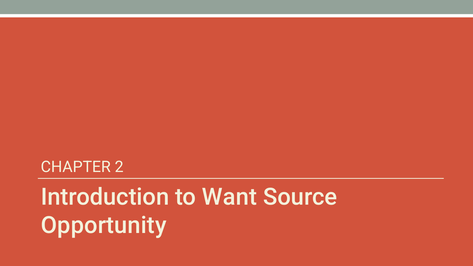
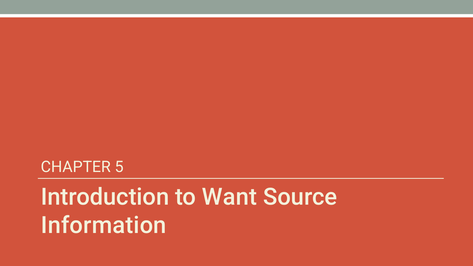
2: 2 -> 5
Opportunity: Opportunity -> Information
